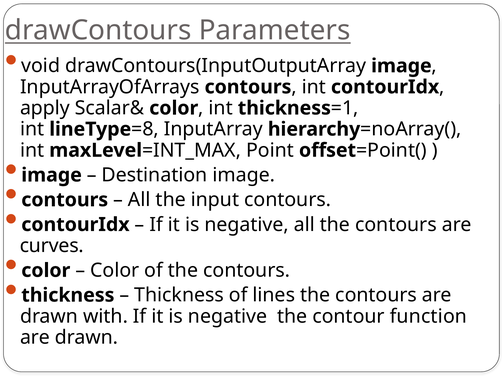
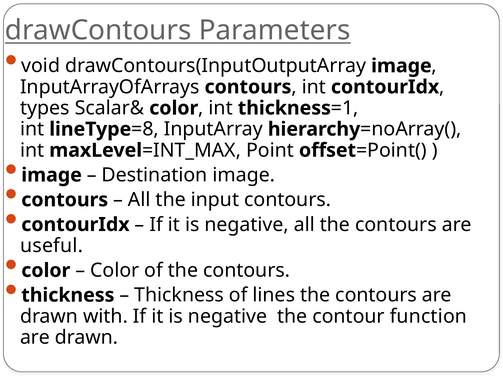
apply: apply -> types
curves: curves -> useful
